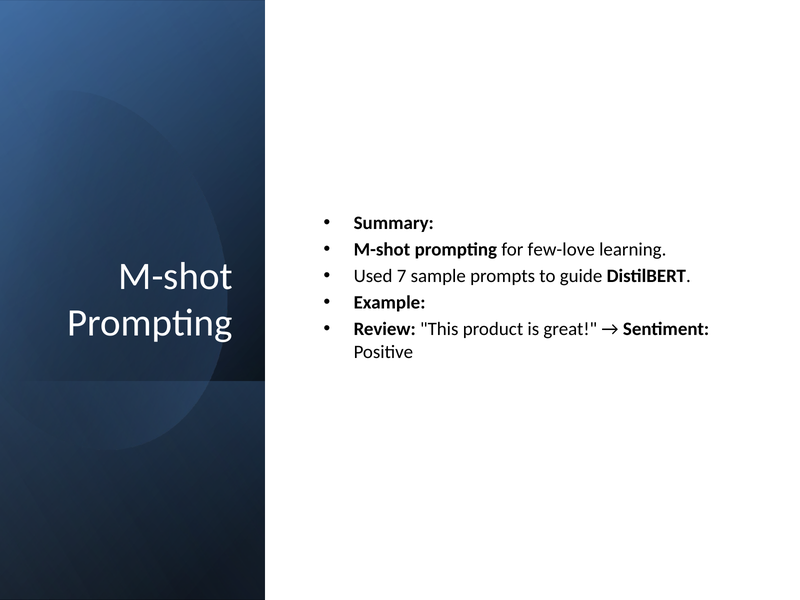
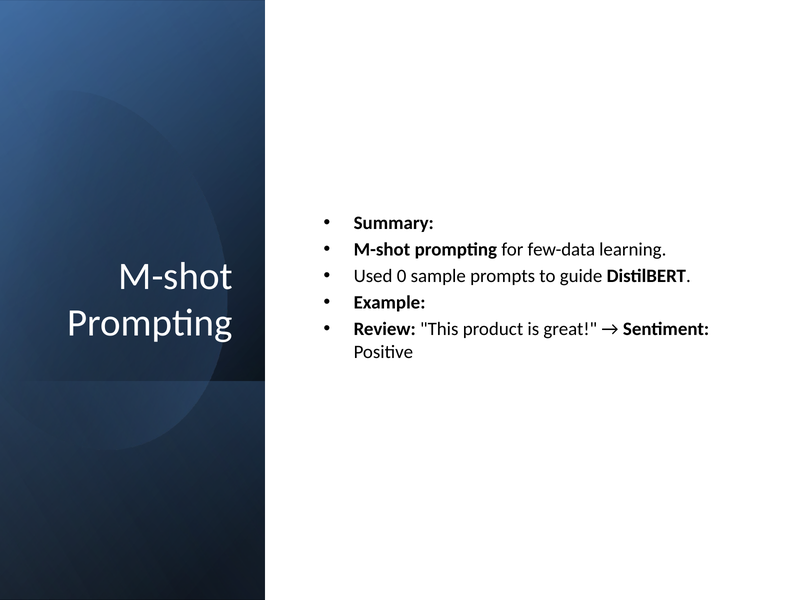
few-love: few-love -> few-data
7: 7 -> 0
